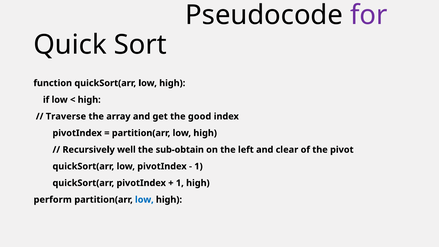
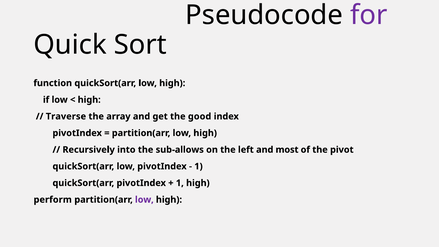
well: well -> into
sub-obtain: sub-obtain -> sub-allows
clear: clear -> most
low at (144, 200) colour: blue -> purple
